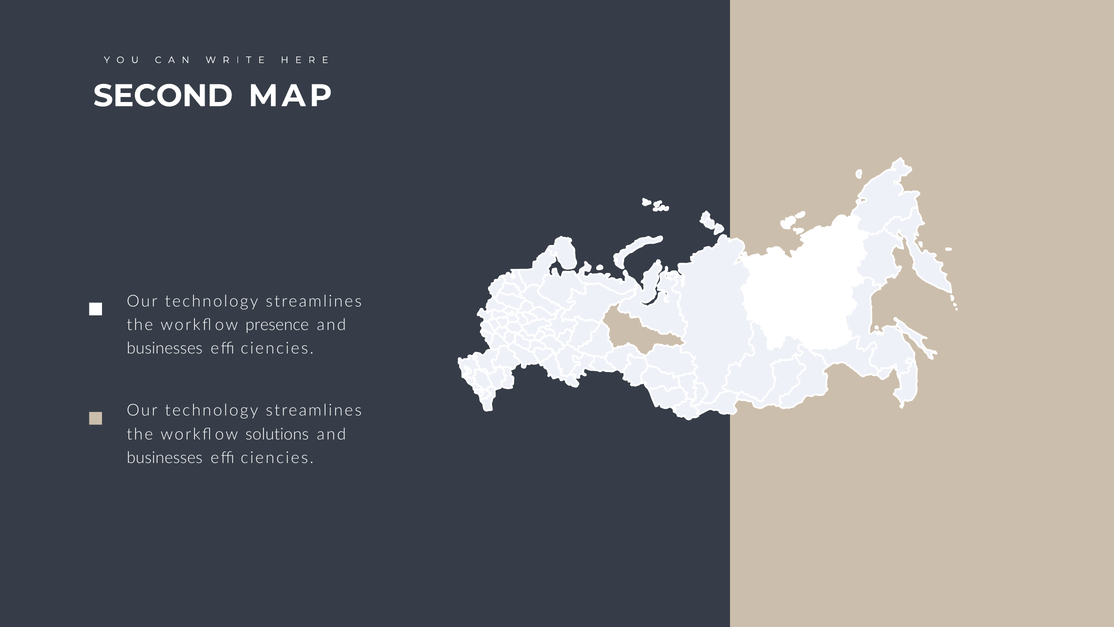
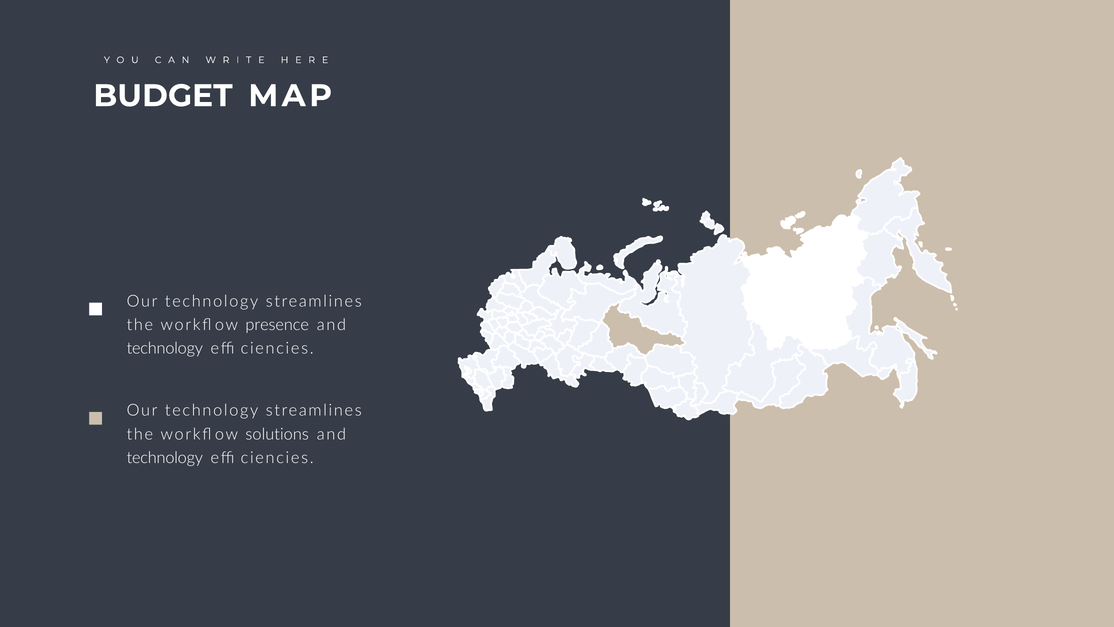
SECOND: SECOND -> BUDGET
businesses at (165, 348): businesses -> technology
businesses at (165, 458): businesses -> technology
